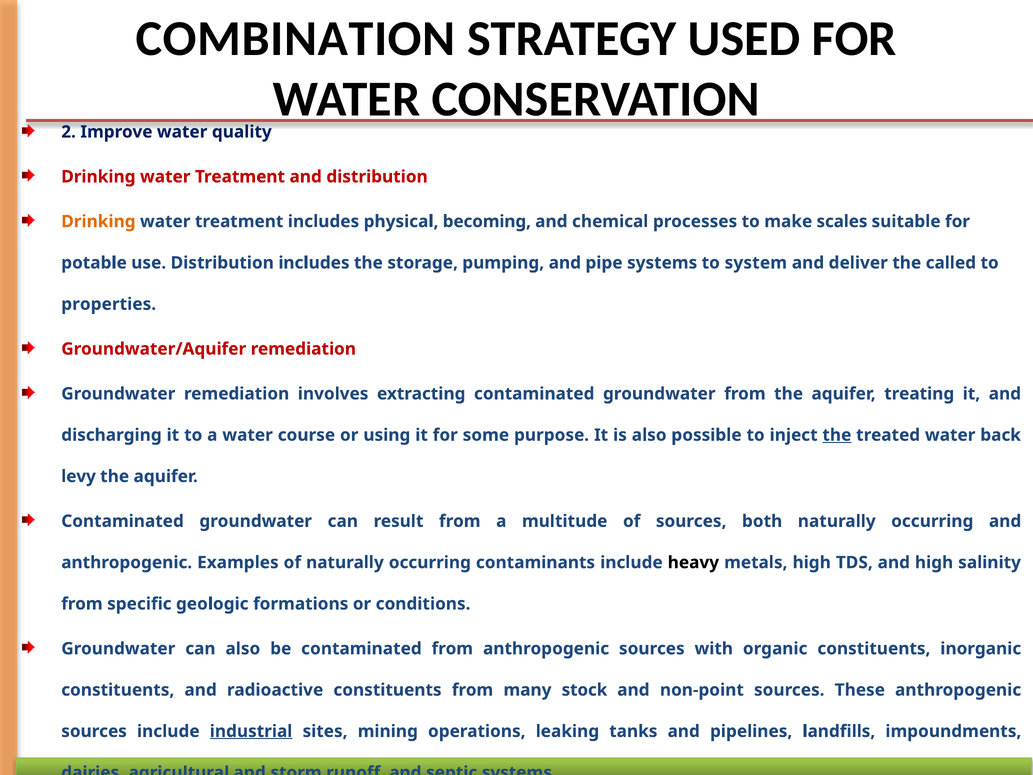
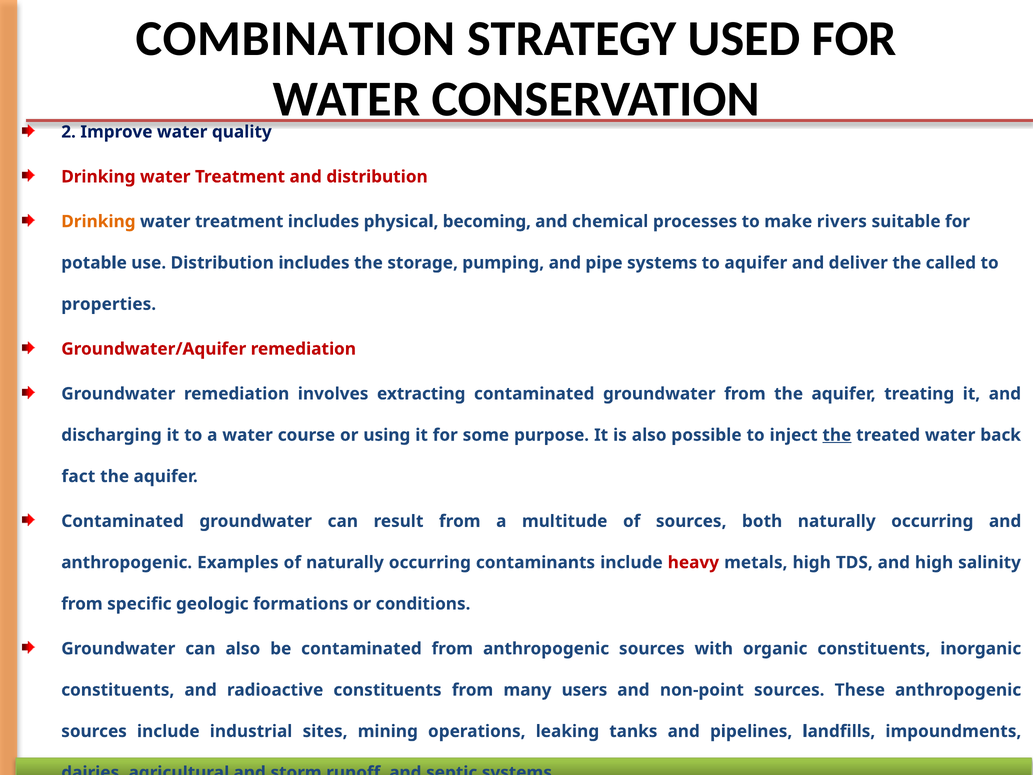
scales: scales -> rivers
to system: system -> aquifer
levy: levy -> fact
heavy colour: black -> red
stock: stock -> users
industrial underline: present -> none
